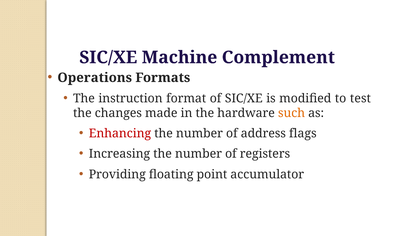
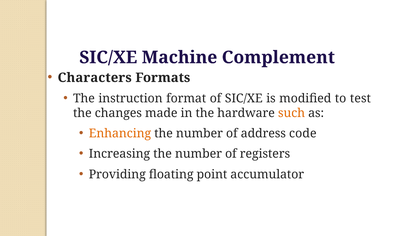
Operations: Operations -> Characters
Enhancing colour: red -> orange
flags: flags -> code
